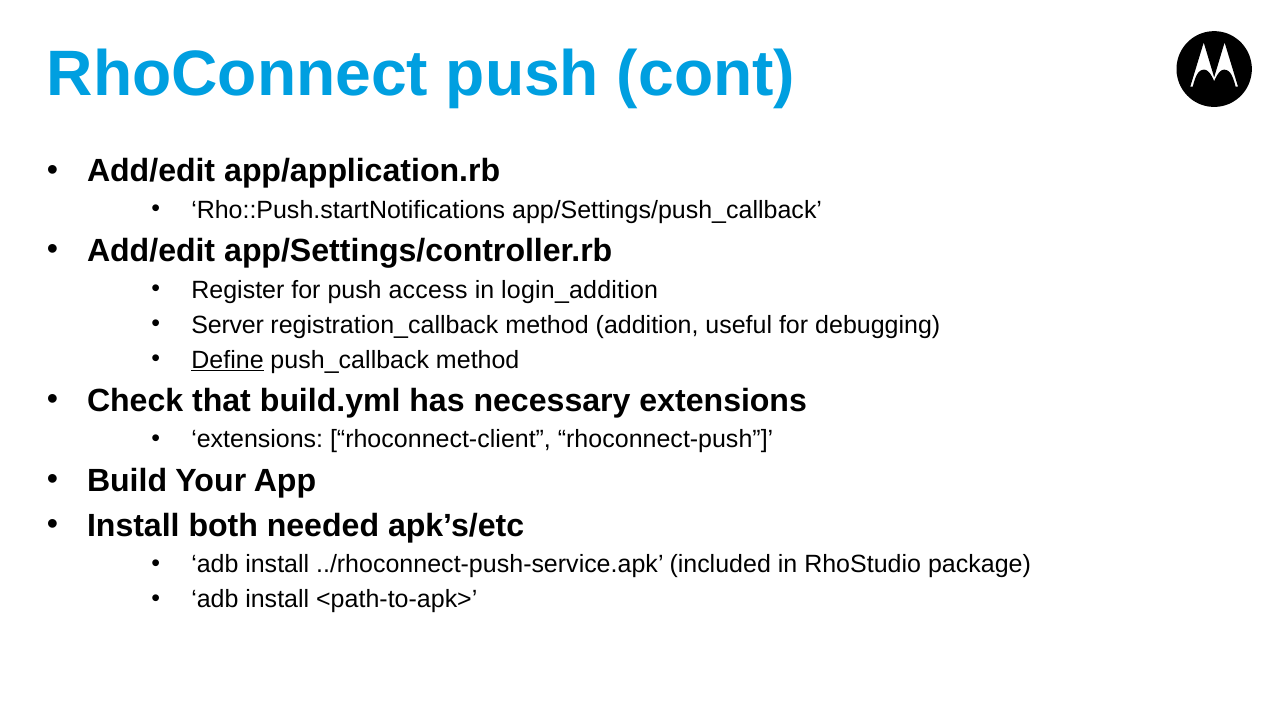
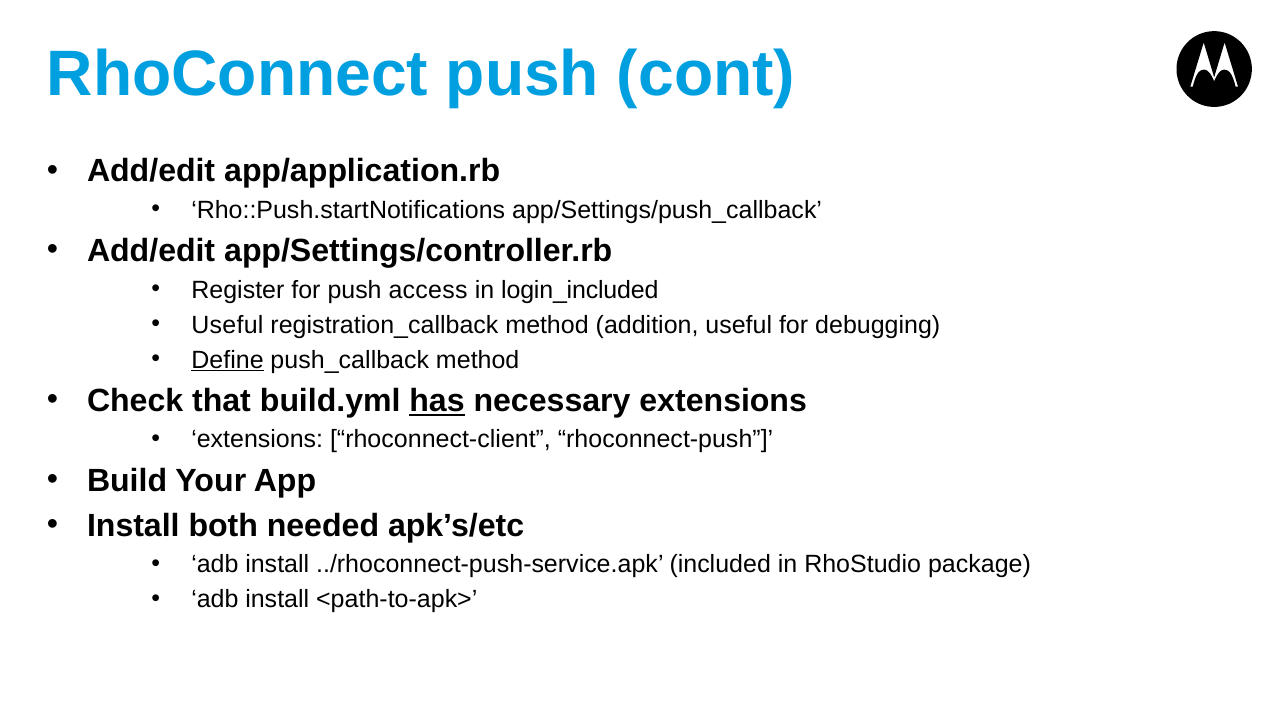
login_addition: login_addition -> login_included
Server at (228, 325): Server -> Useful
has underline: none -> present
